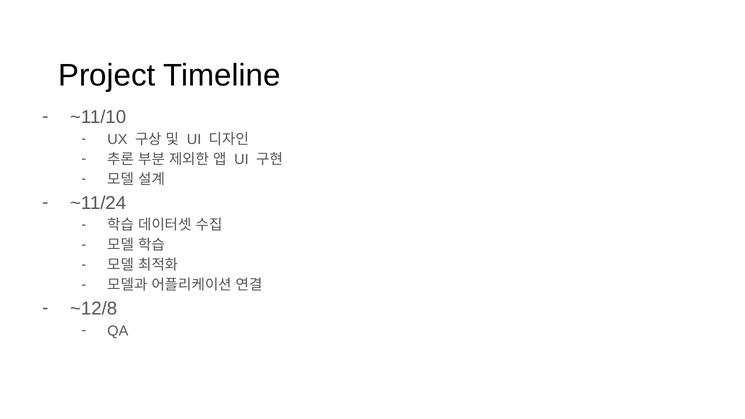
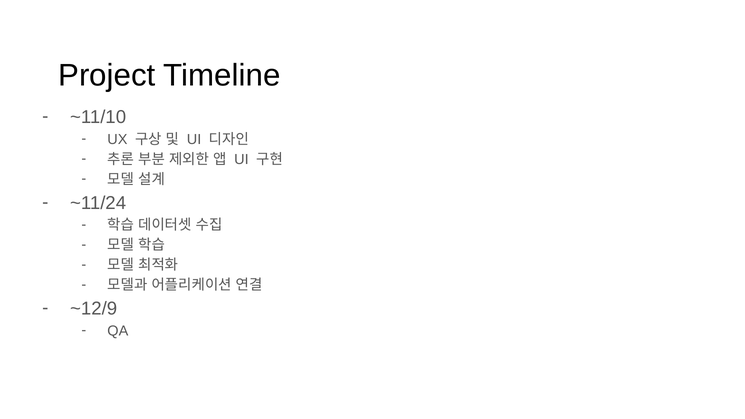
~12/8: ~12/8 -> ~12/9
